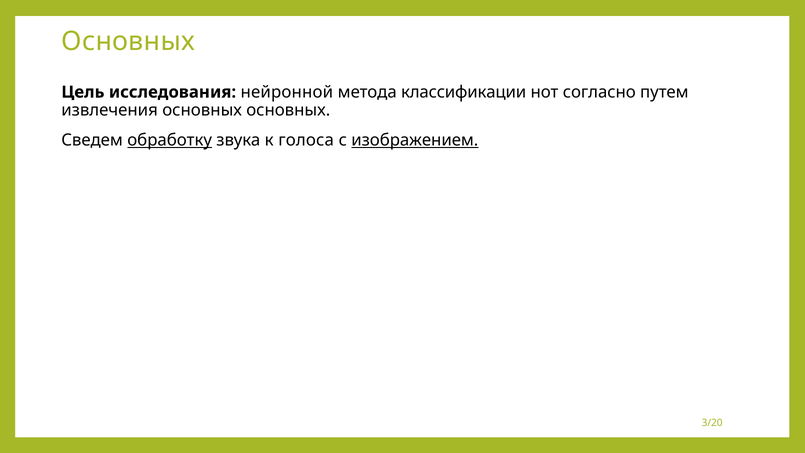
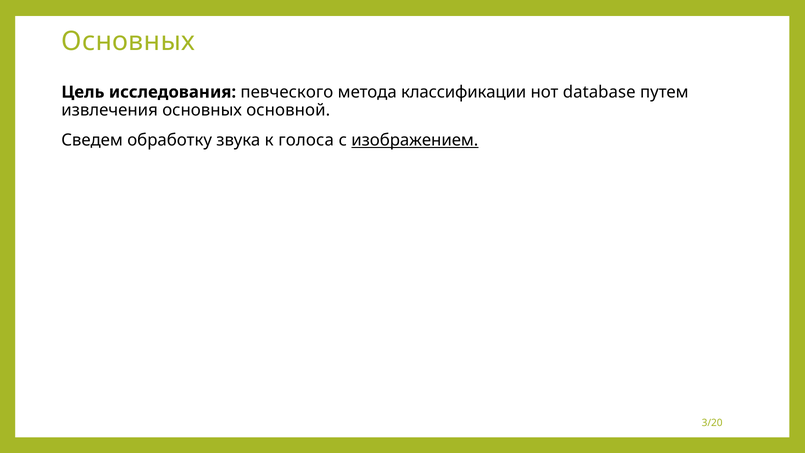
нейронной: нейронной -> певческого
согласно: согласно -> database
основных основных: основных -> основной
обработку underline: present -> none
